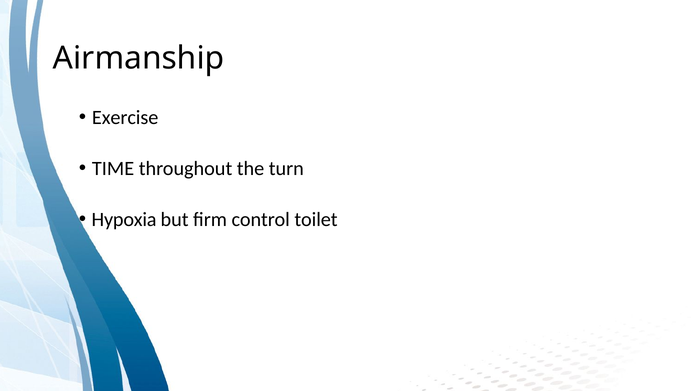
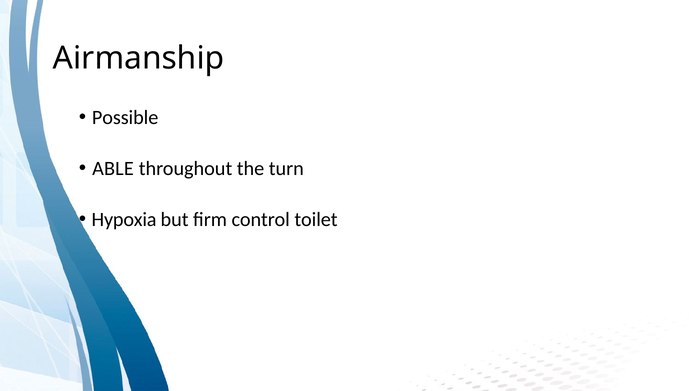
Exercise: Exercise -> Possible
TIME: TIME -> ABLE
